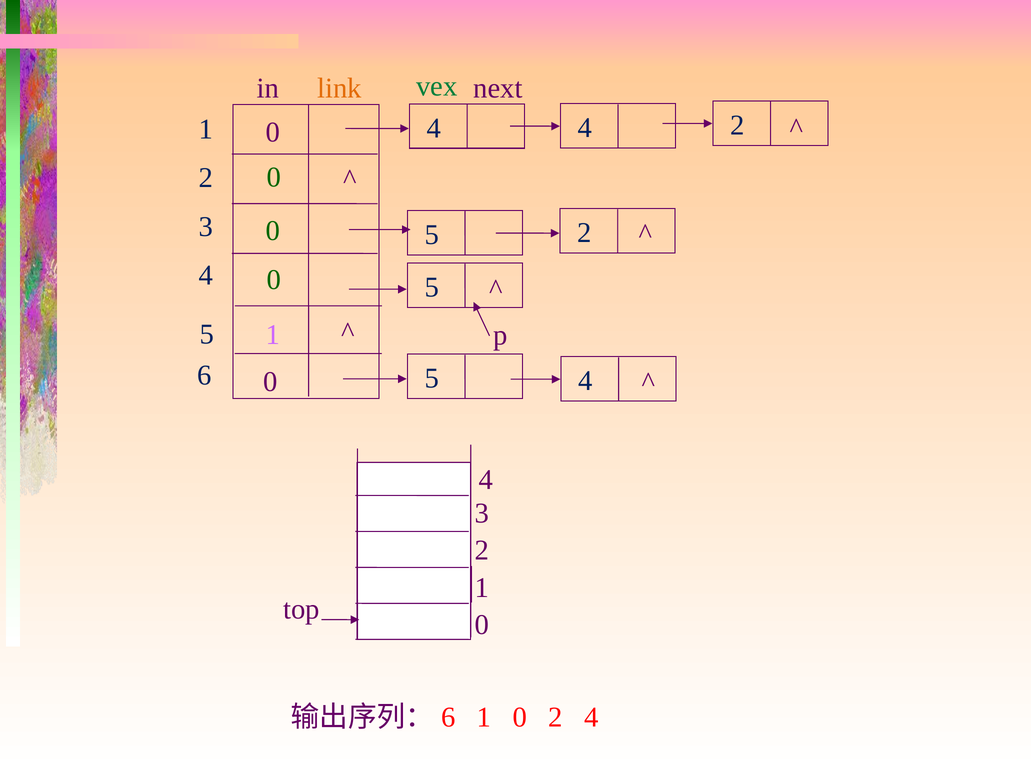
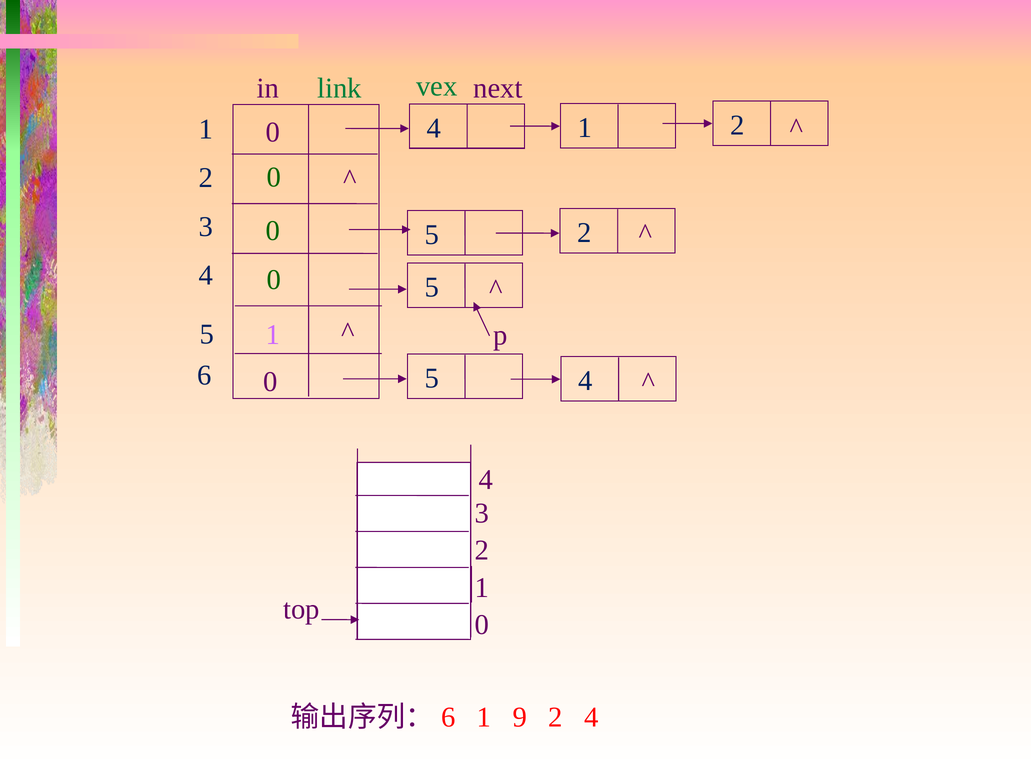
link colour: orange -> green
4 4: 4 -> 1
0 at (520, 717): 0 -> 9
